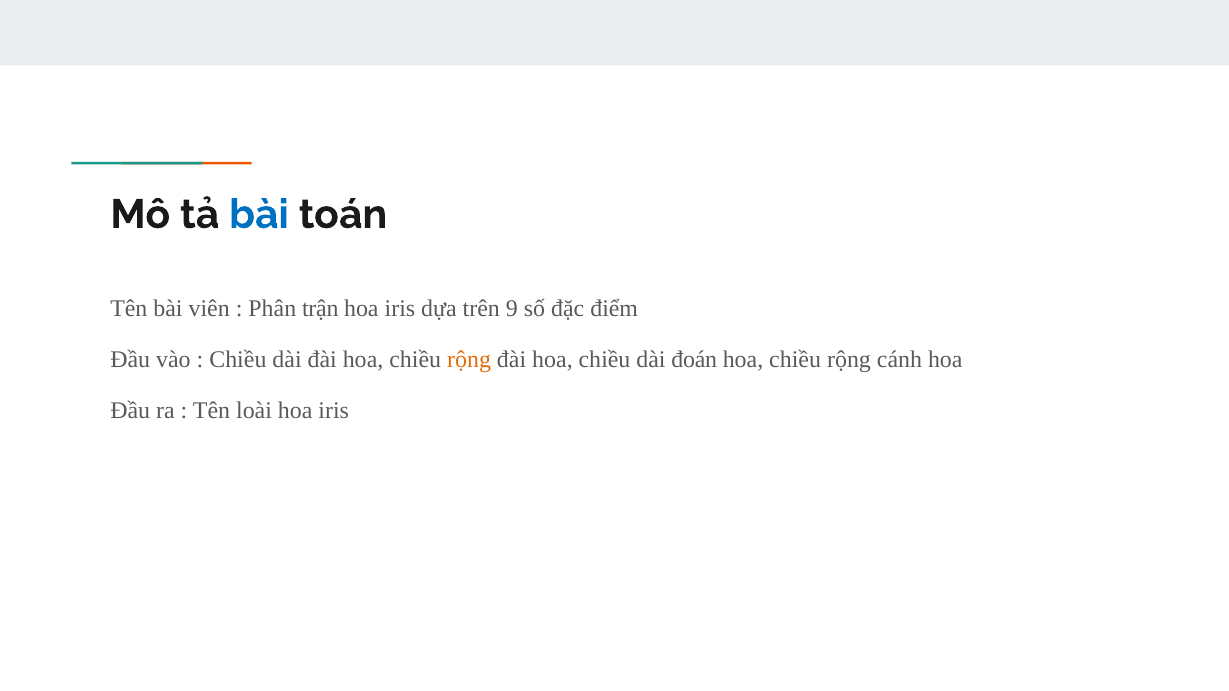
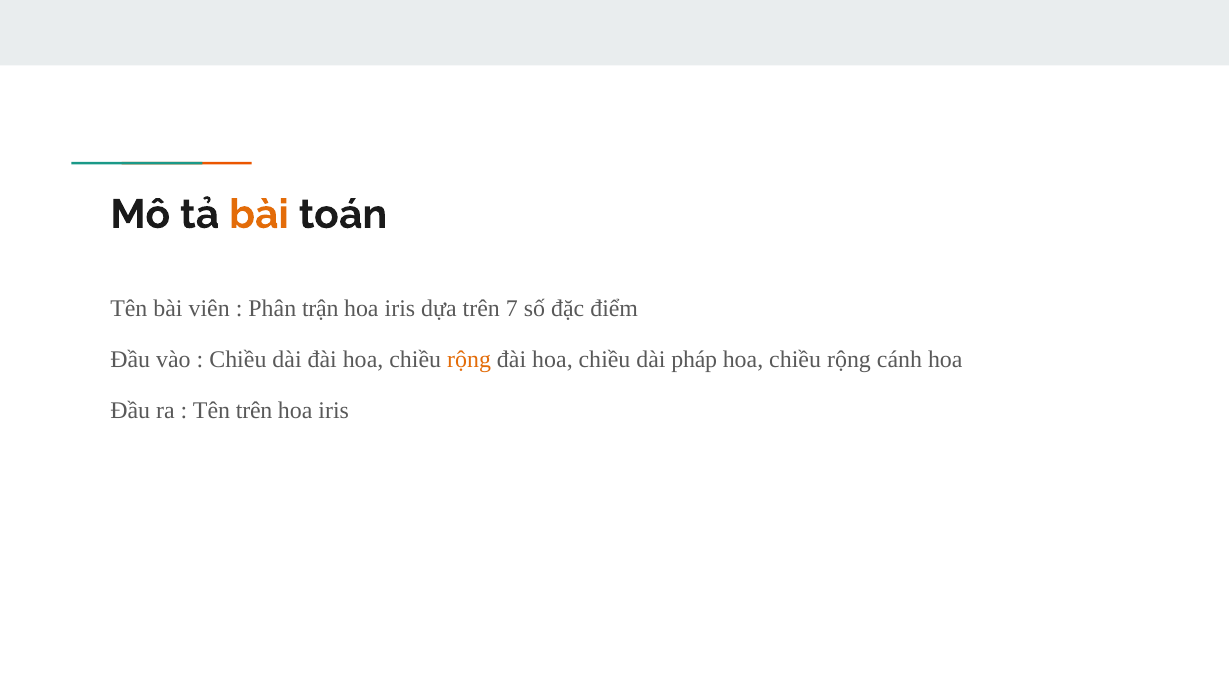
bài at (259, 215) colour: blue -> orange
9: 9 -> 7
đoán: đoán -> pháp
Tên loài: loài -> trên
